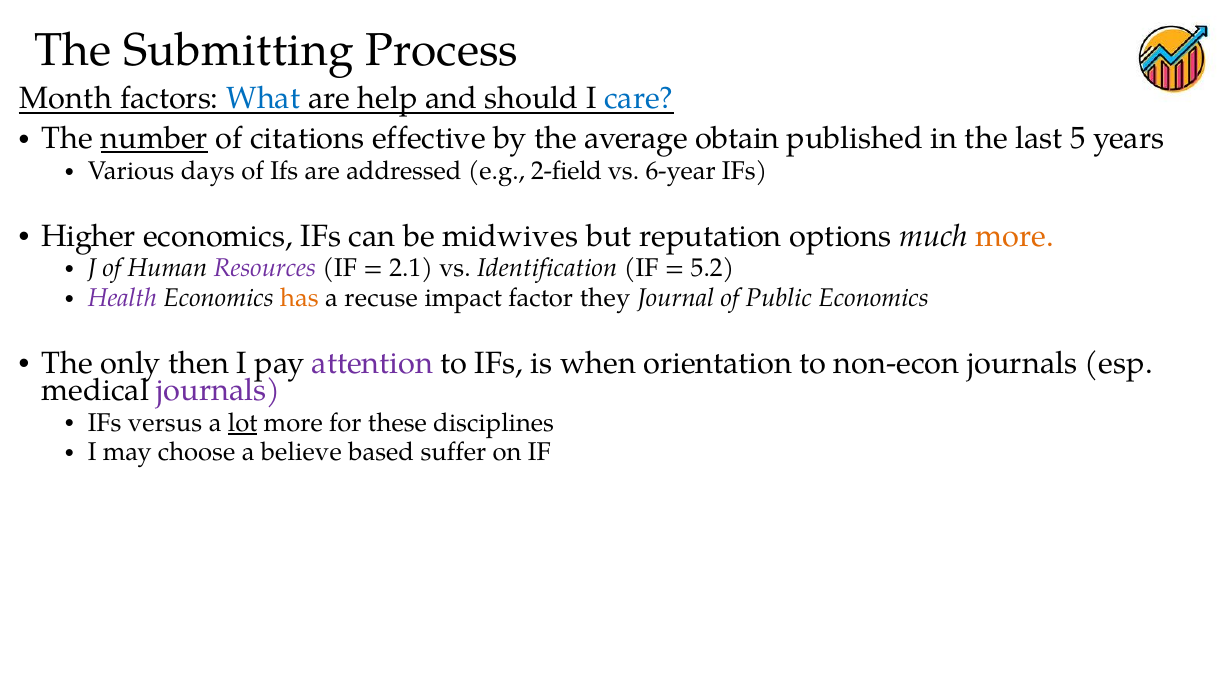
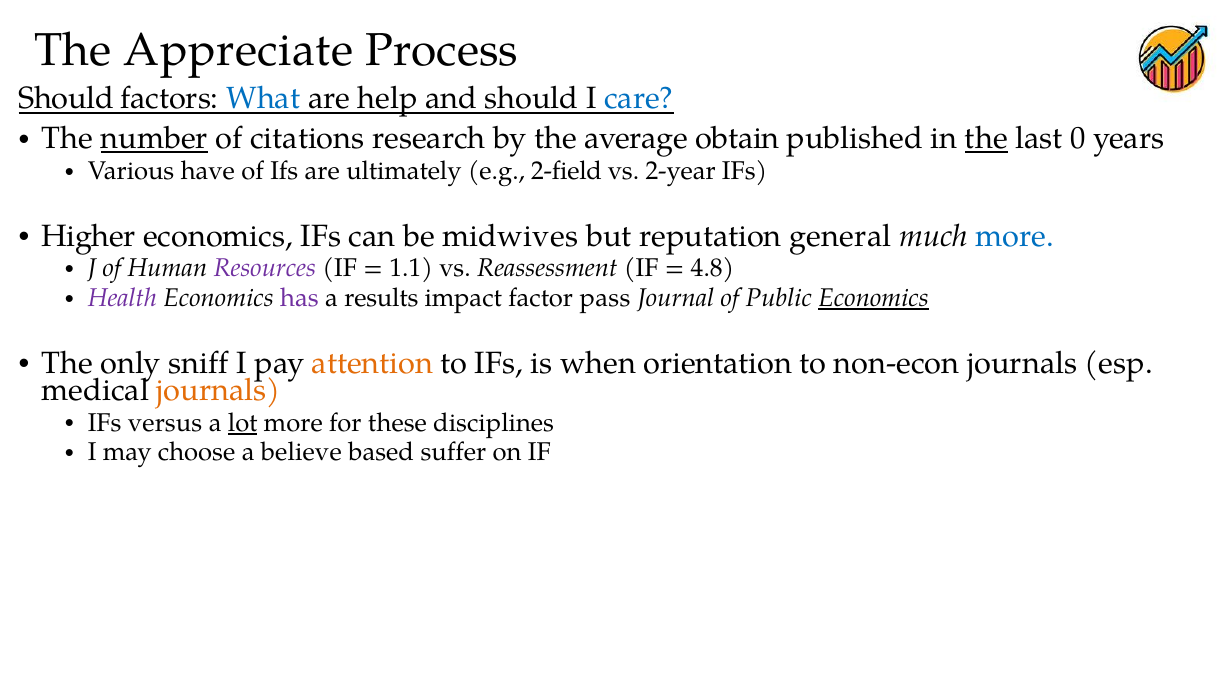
Submitting: Submitting -> Appreciate
Month at (66, 98): Month -> Should
effective: effective -> research
the at (986, 139) underline: none -> present
5: 5 -> 0
days: days -> have
addressed: addressed -> ultimately
6-year: 6-year -> 2-year
options: options -> general
more at (1015, 236) colour: orange -> blue
2.1: 2.1 -> 1.1
Identification: Identification -> Reassessment
5.2: 5.2 -> 4.8
has colour: orange -> purple
recuse: recuse -> results
they: they -> pass
Economics at (874, 298) underline: none -> present
then: then -> sniff
attention colour: purple -> orange
journals at (219, 391) colour: purple -> orange
